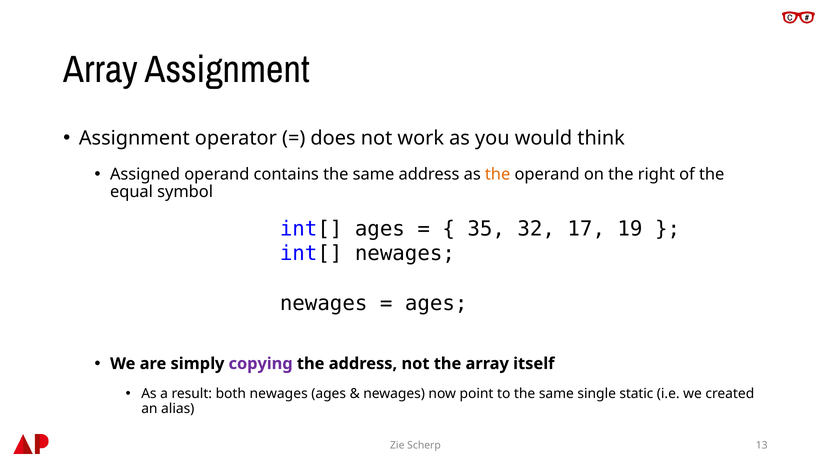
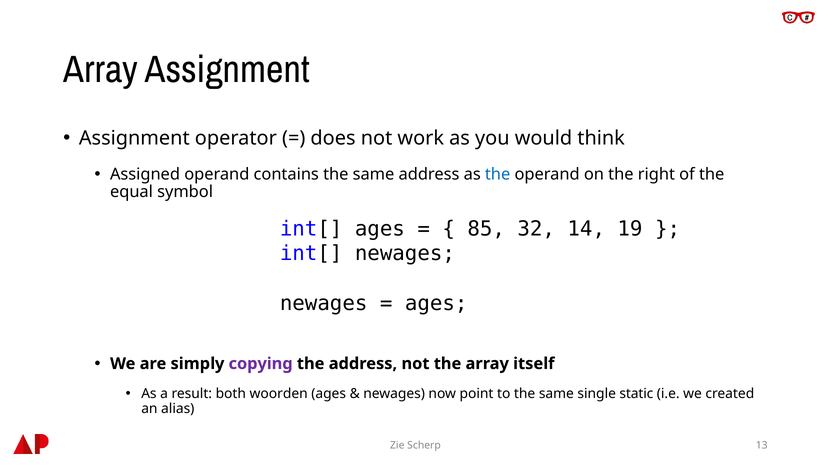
the at (498, 174) colour: orange -> blue
35: 35 -> 85
17: 17 -> 14
both newages: newages -> woorden
